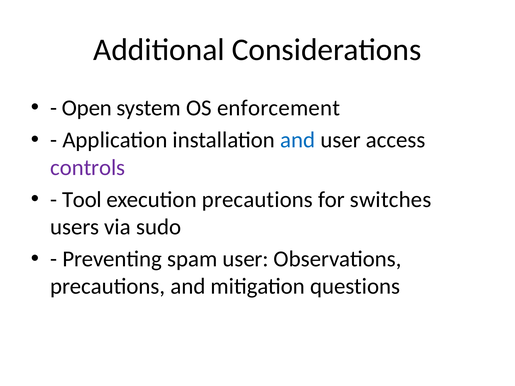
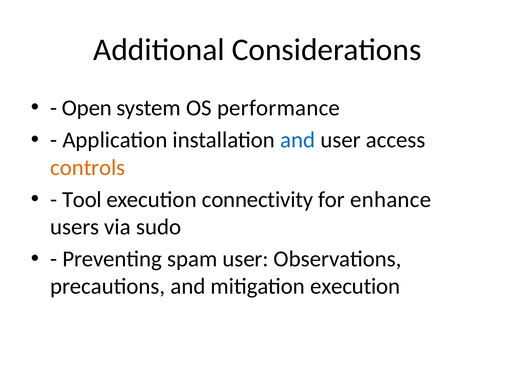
enforcement: enforcement -> performance
controls colour: purple -> orange
execution precautions: precautions -> connectivity
switches: switches -> enhance
mitigation questions: questions -> execution
